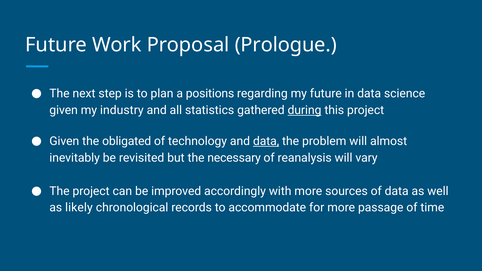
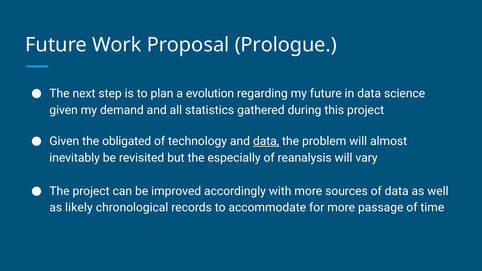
positions: positions -> evolution
industry: industry -> demand
during underline: present -> none
necessary: necessary -> especially
